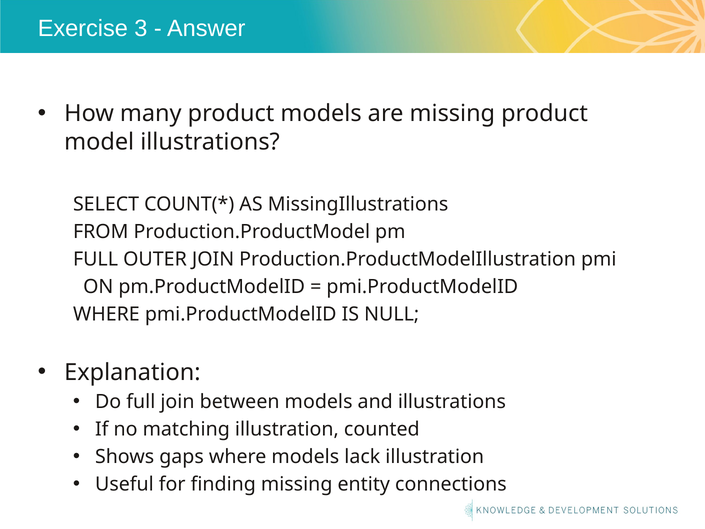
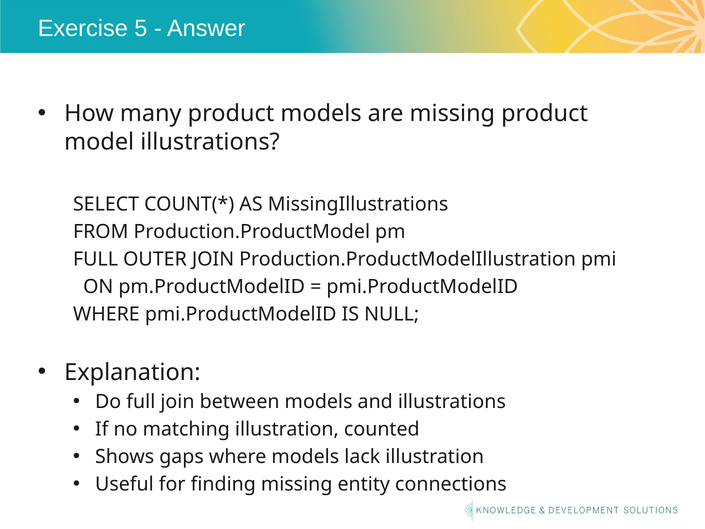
3: 3 -> 5
